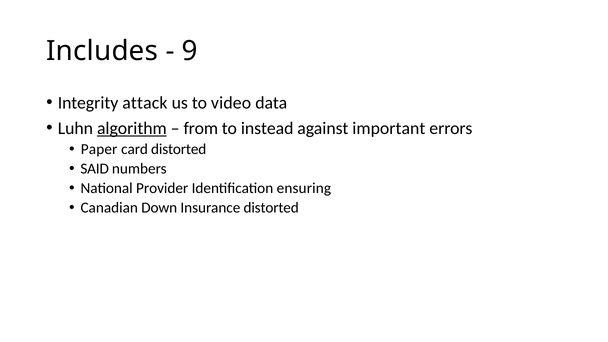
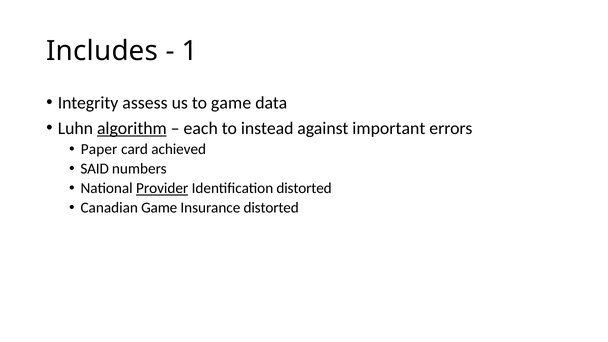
9: 9 -> 1
attack: attack -> assess
to video: video -> game
from: from -> each
card distorted: distorted -> achieved
Provider underline: none -> present
Identification ensuring: ensuring -> distorted
Canadian Down: Down -> Game
